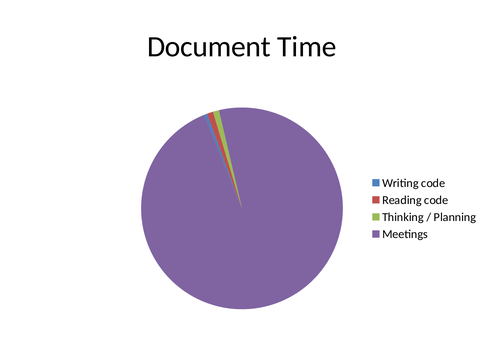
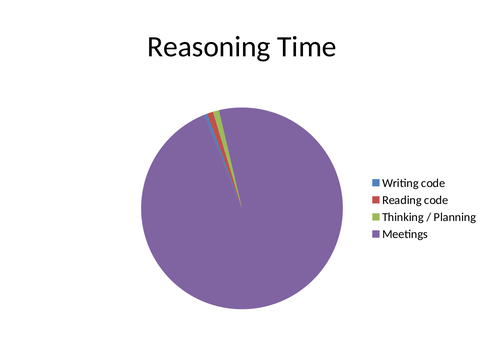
Document: Document -> Reasoning
